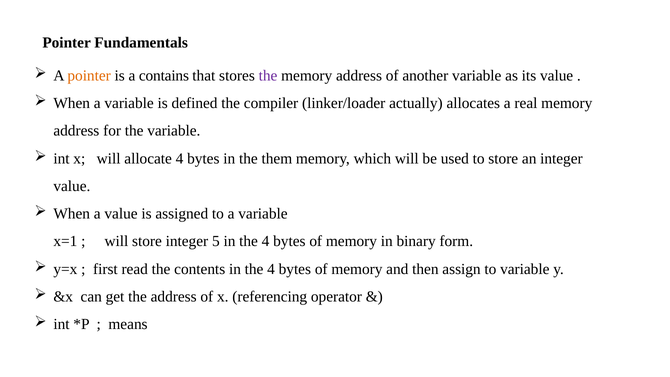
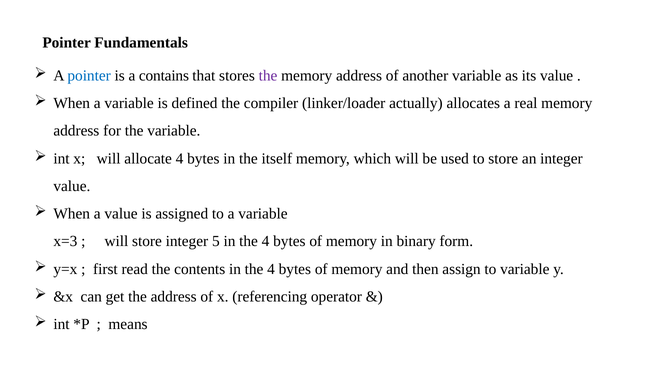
pointer at (89, 76) colour: orange -> blue
them: them -> itself
x=1: x=1 -> x=3
